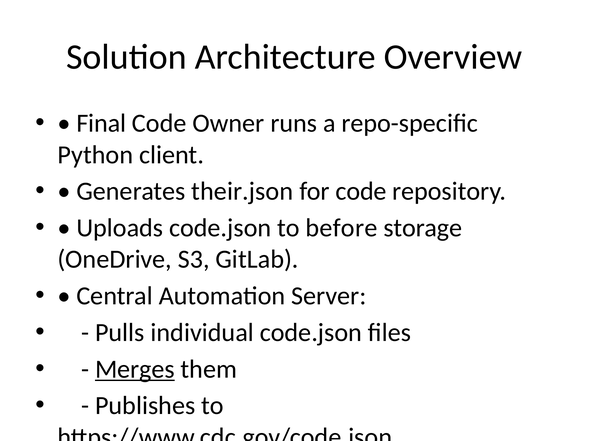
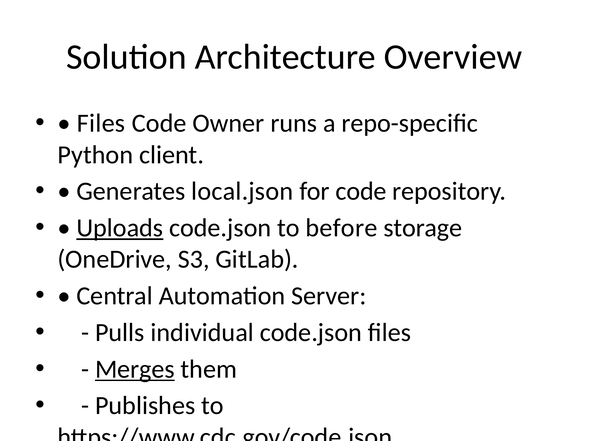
Final at (101, 124): Final -> Files
their.json: their.json -> local.json
Uploads underline: none -> present
